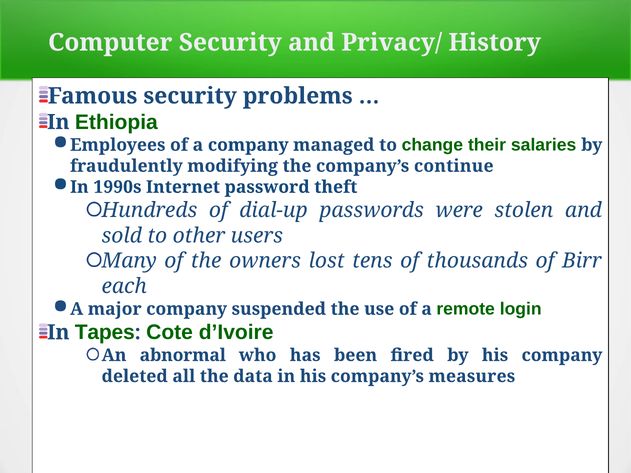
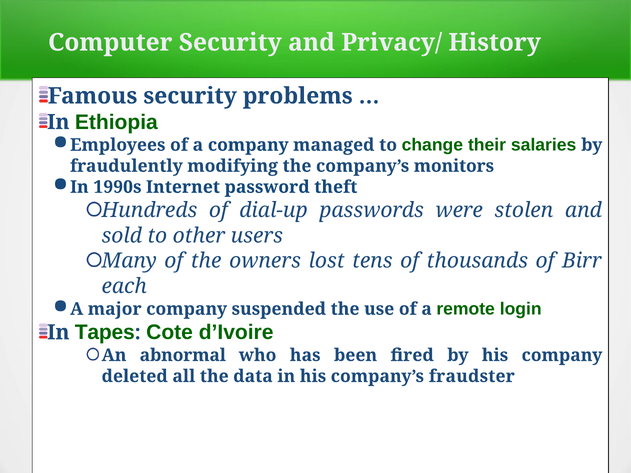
continue: continue -> monitors
measures: measures -> fraudster
